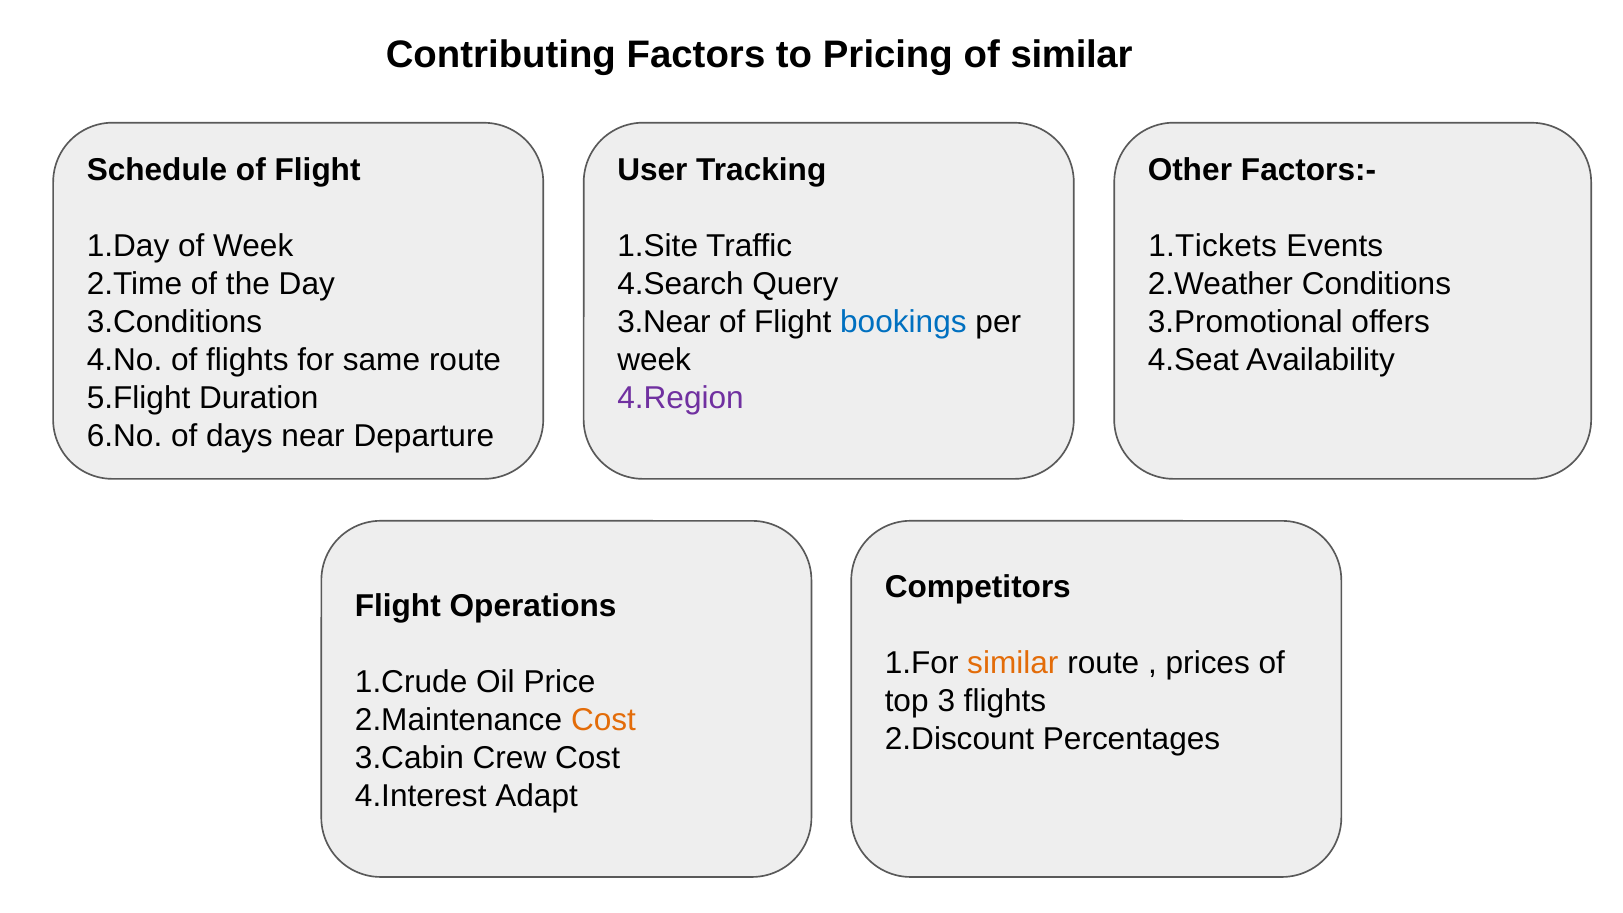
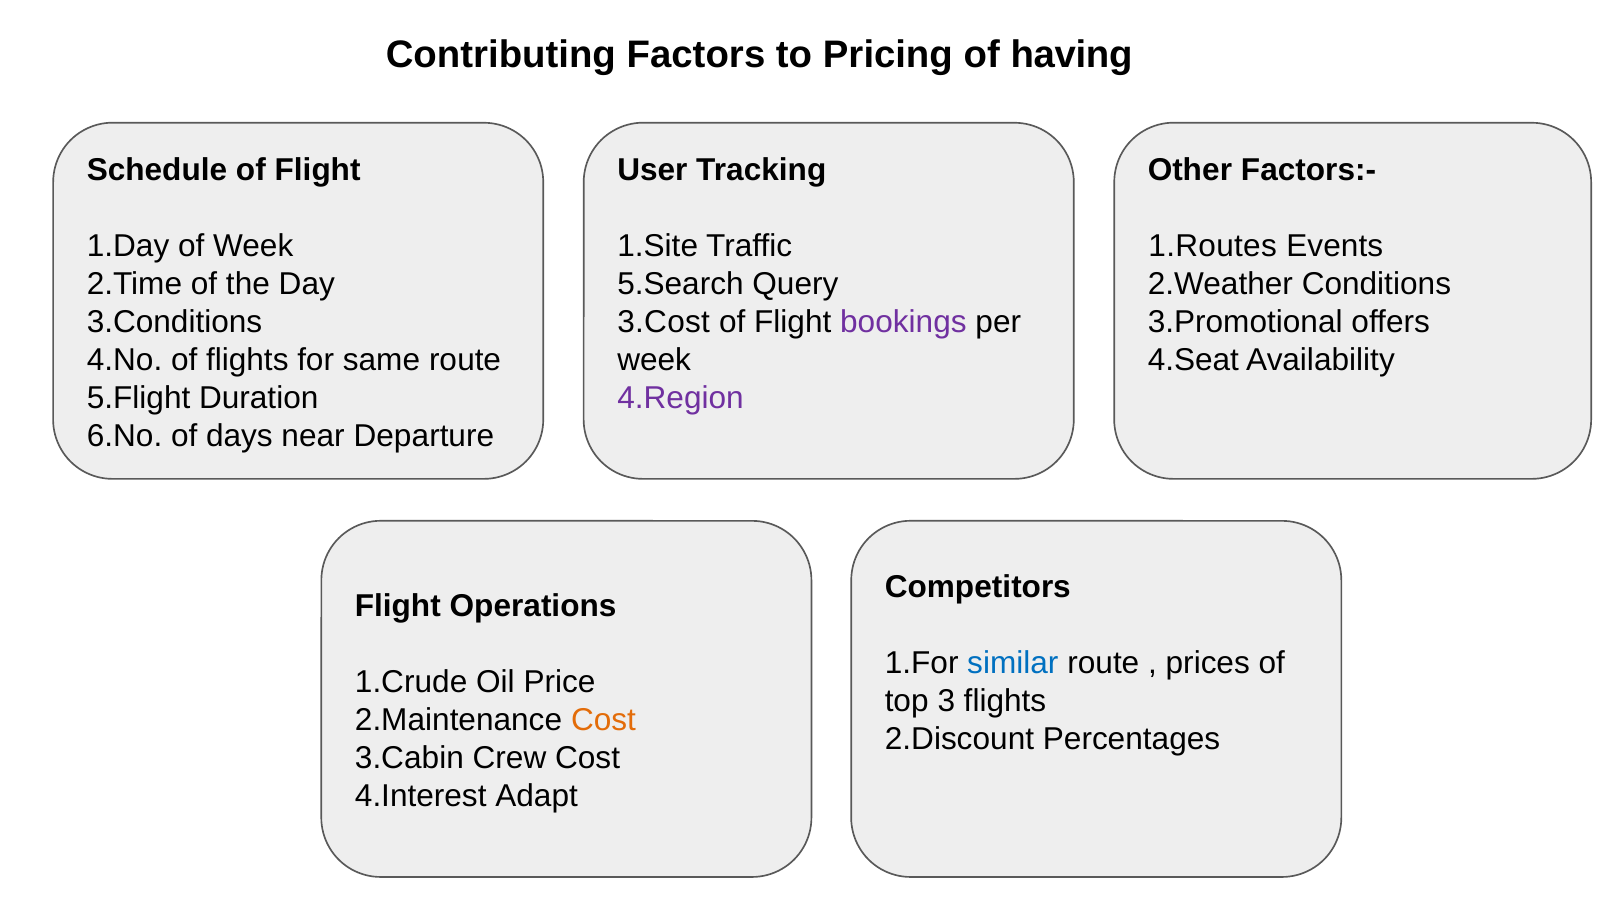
of similar: similar -> having
1.Tickets: 1.Tickets -> 1.Routes
4.Search: 4.Search -> 5.Search
3.Near: 3.Near -> 3.Cost
bookings colour: blue -> purple
similar at (1013, 663) colour: orange -> blue
